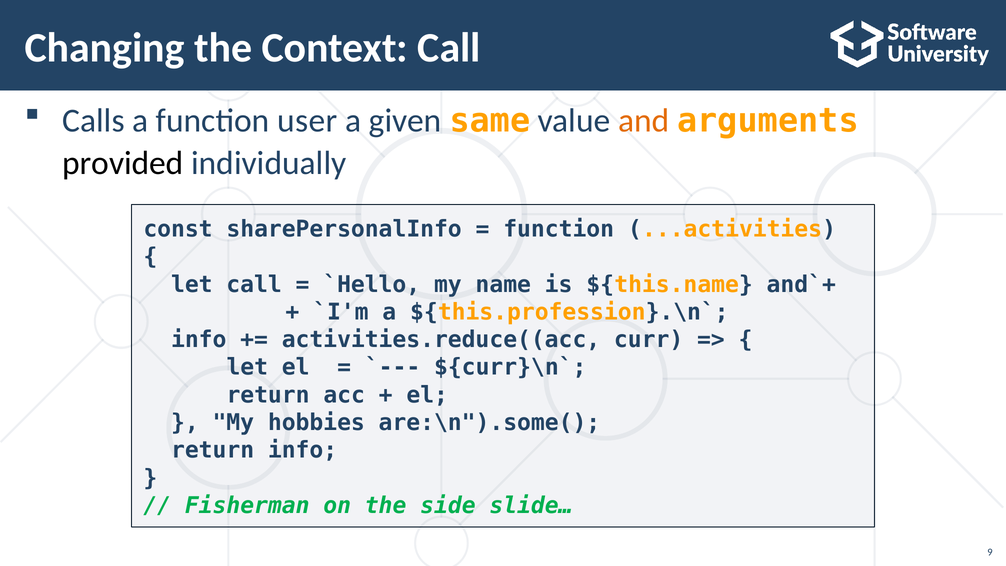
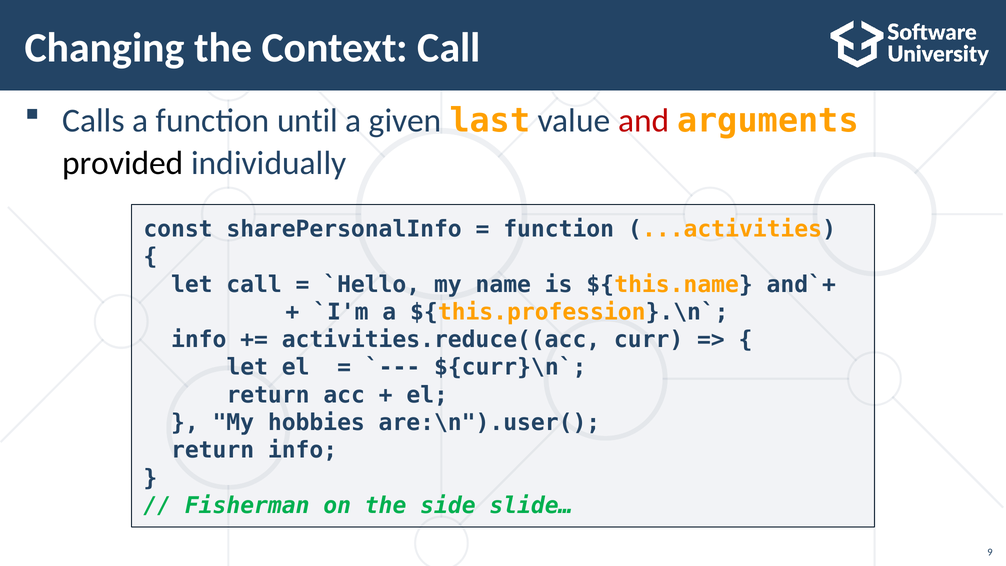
user: user -> until
same: same -> last
and colour: orange -> red
are:\n").some(: are:\n").some( -> are:\n").user(
